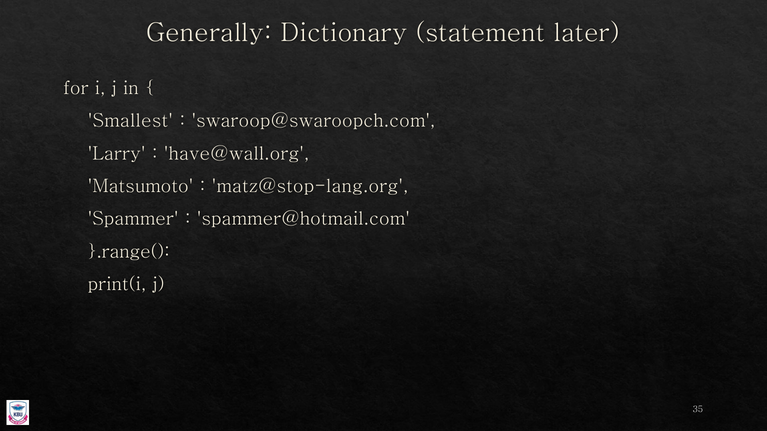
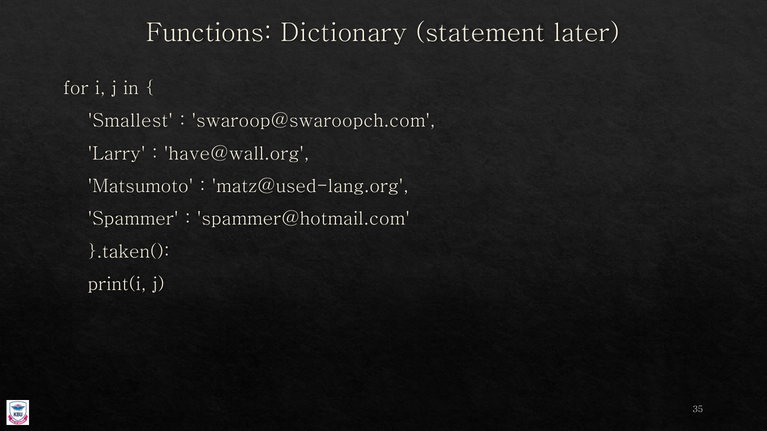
Generally: Generally -> Functions
matz@stop-lang.org: matz@stop-lang.org -> matz@used-lang.org
}.range(: }.range( -> }.taken(
